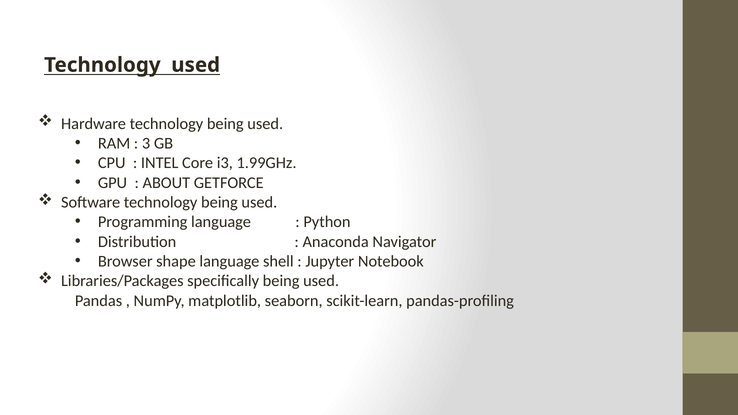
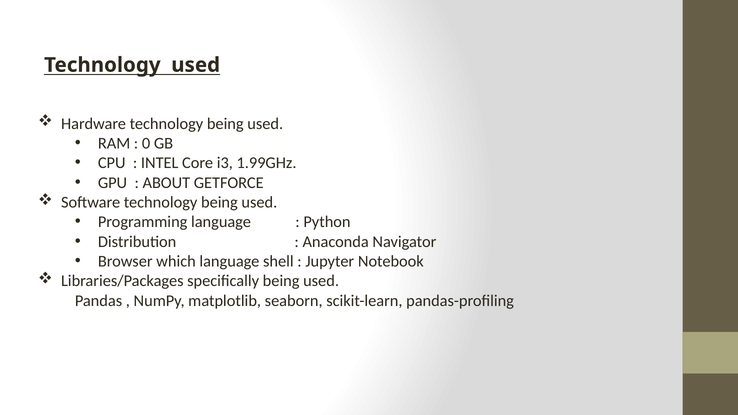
3: 3 -> 0
shape: shape -> which
